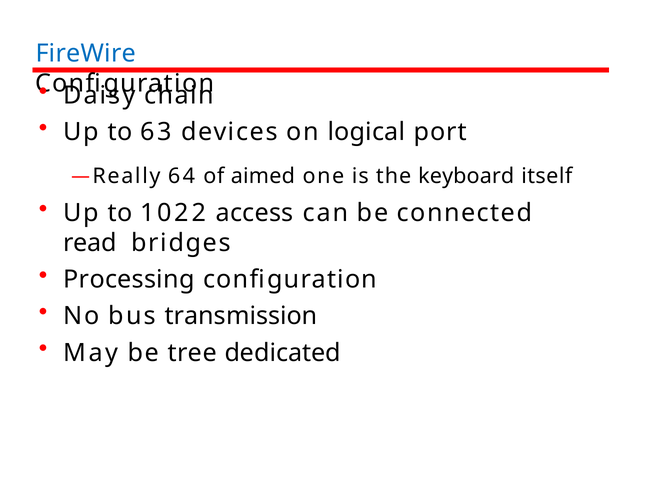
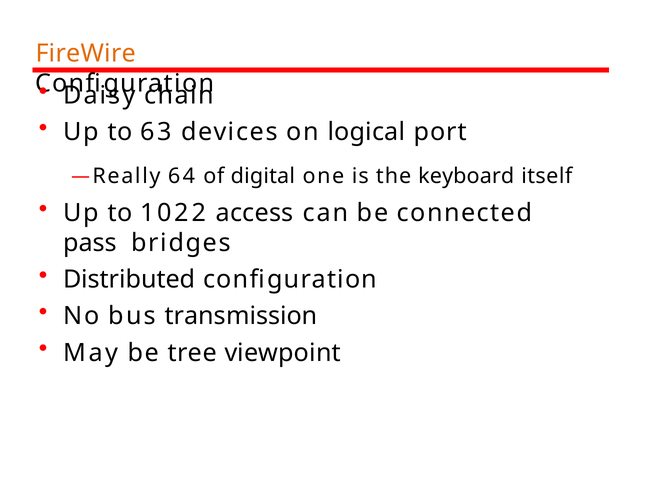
FireWire colour: blue -> orange
aimed: aimed -> digital
read: read -> pass
Processing: Processing -> Distributed
dedicated: dedicated -> viewpoint
